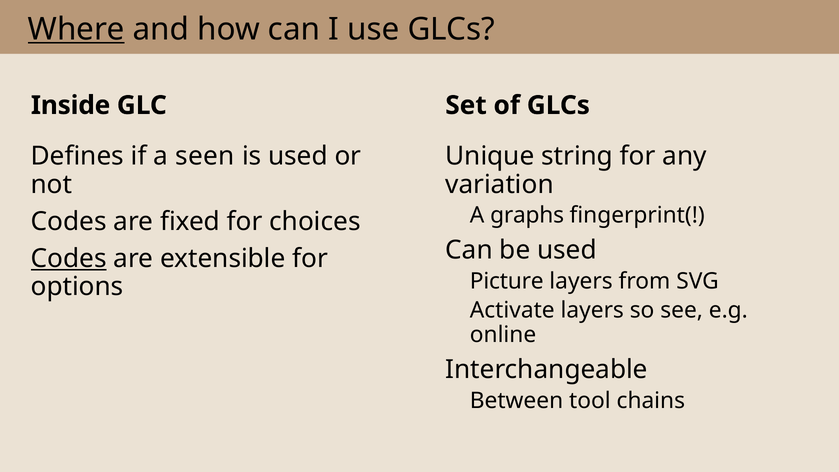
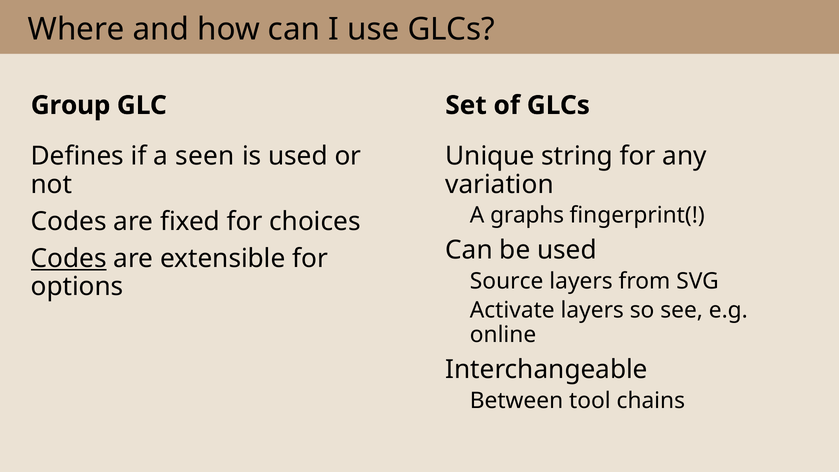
Where underline: present -> none
Inside: Inside -> Group
Picture: Picture -> Source
